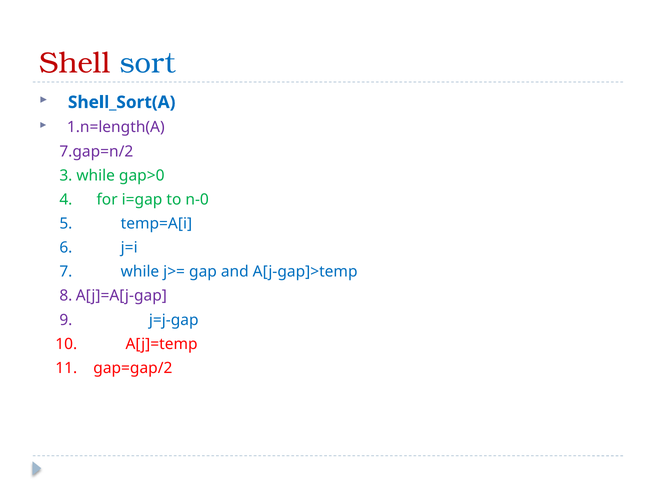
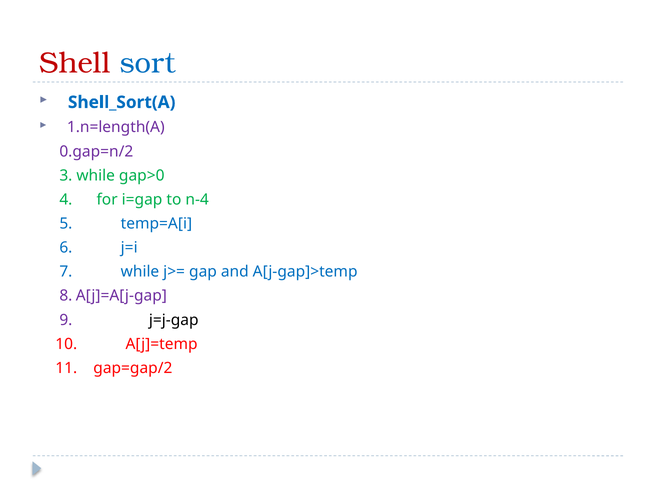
7.gap=n/2: 7.gap=n/2 -> 0.gap=n/2
n-0: n-0 -> n-4
j=j-gap colour: blue -> black
